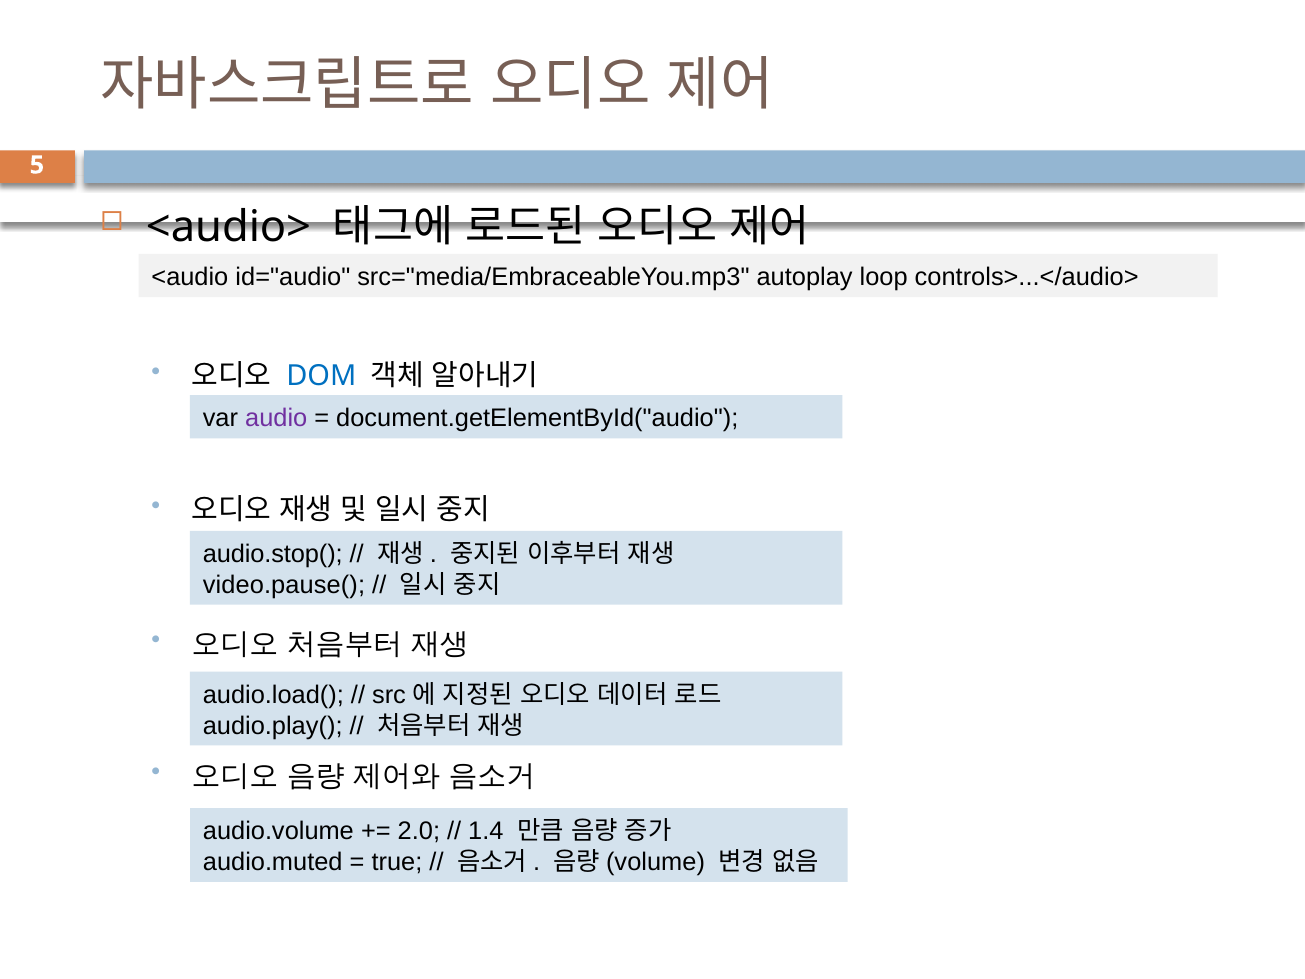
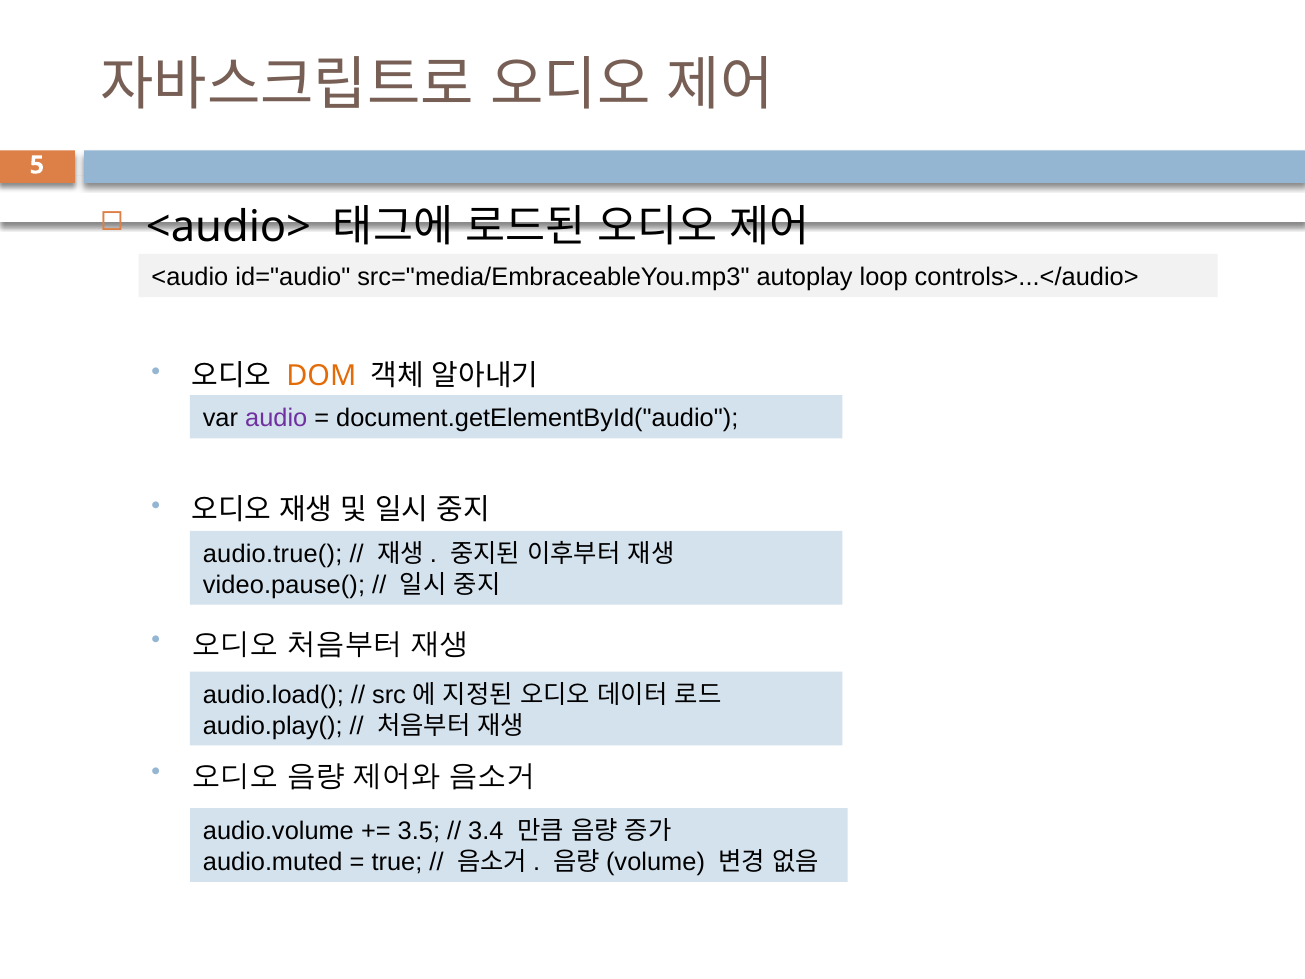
DOM colour: blue -> orange
audio.stop(: audio.stop( -> audio.true(
2.0: 2.0 -> 3.5
1.4: 1.4 -> 3.4
